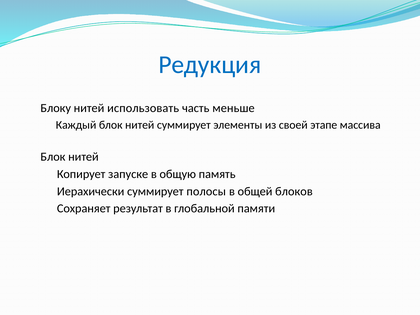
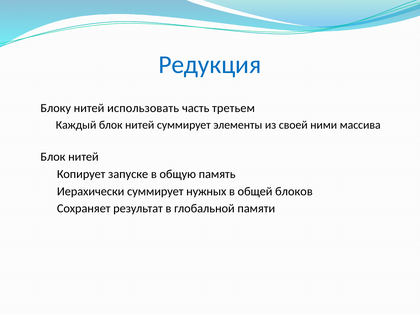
меньше: меньше -> третьем
этапе: этапе -> ними
полосы: полосы -> нужных
